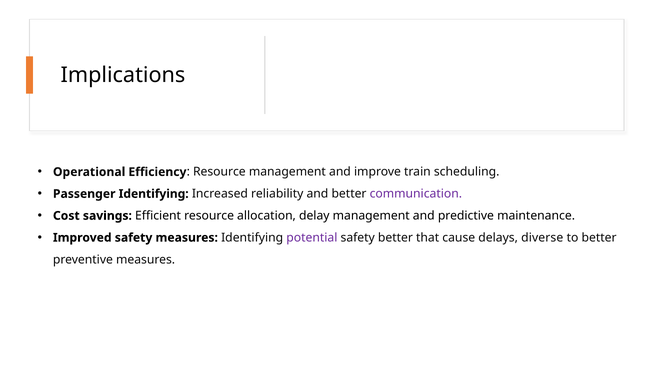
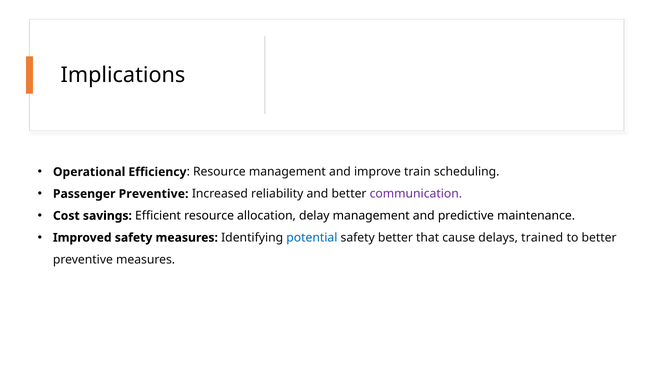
Passenger Identifying: Identifying -> Preventive
potential colour: purple -> blue
diverse: diverse -> trained
